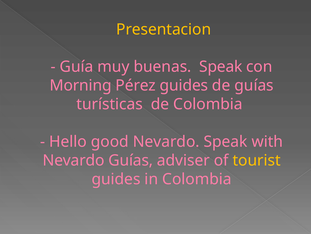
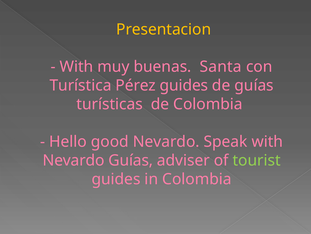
Guía at (77, 67): Guía -> With
buenas Speak: Speak -> Santa
Morning: Morning -> Turística
tourist colour: yellow -> light green
